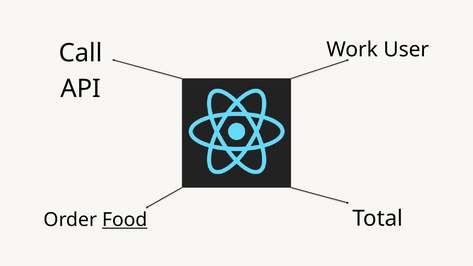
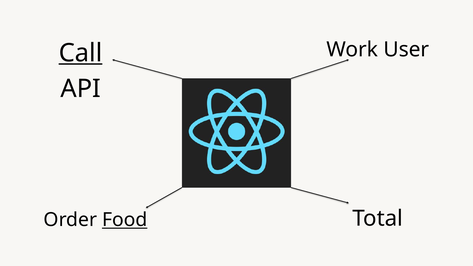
Call underline: none -> present
